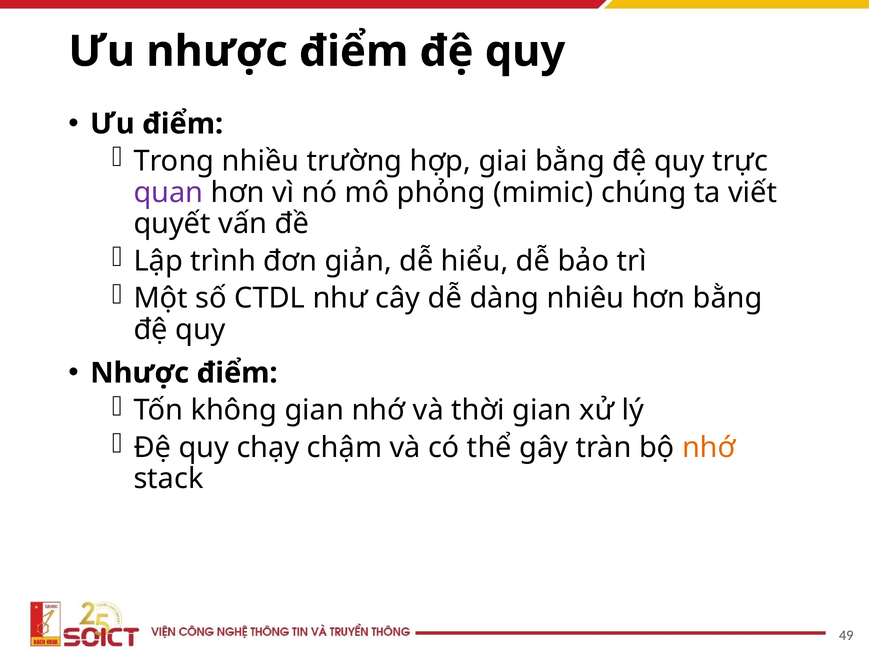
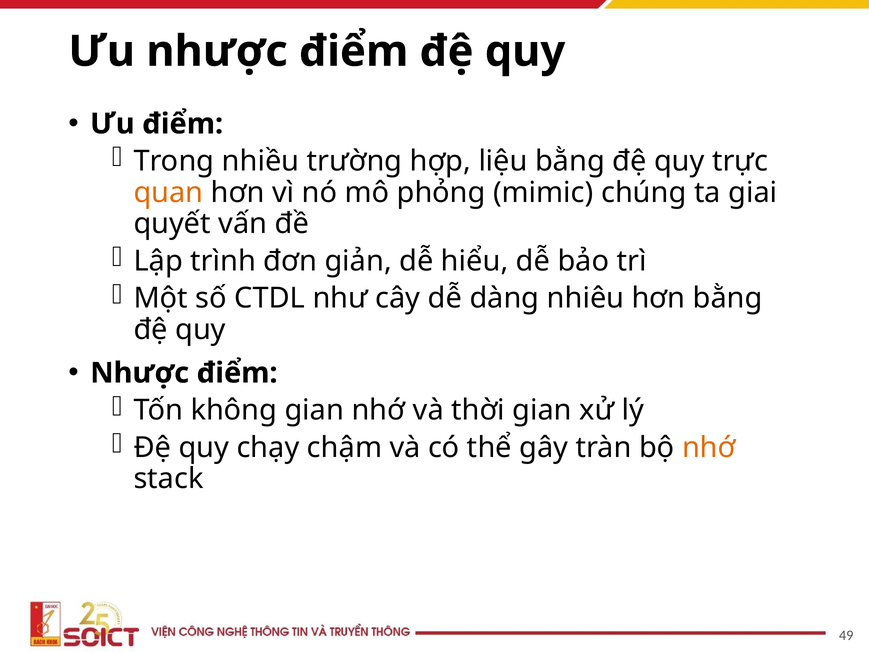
giai: giai -> liệu
quan colour: purple -> orange
viết: viết -> giai
